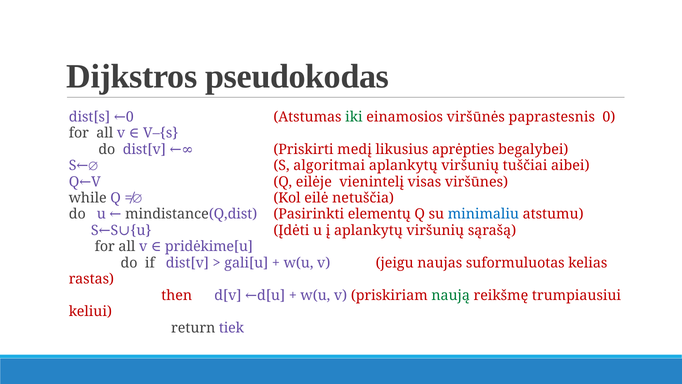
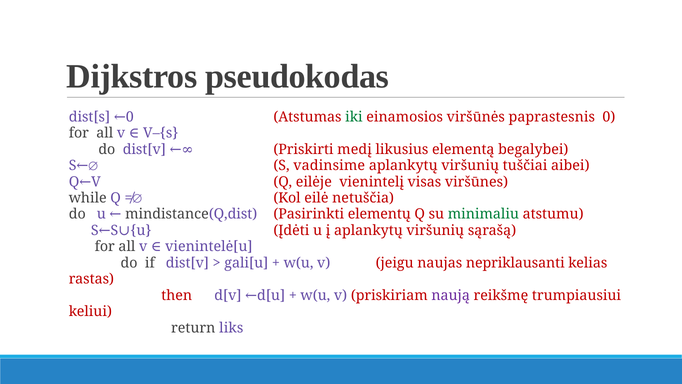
aprėpties: aprėpties -> elementą
algoritmai: algoritmai -> vadinsime
minimaliu colour: blue -> green
pridėkime[u: pridėkime[u -> vienintelė[u
suformuluotas: suformuluotas -> nepriklausanti
naują colour: green -> purple
tiek: tiek -> liks
